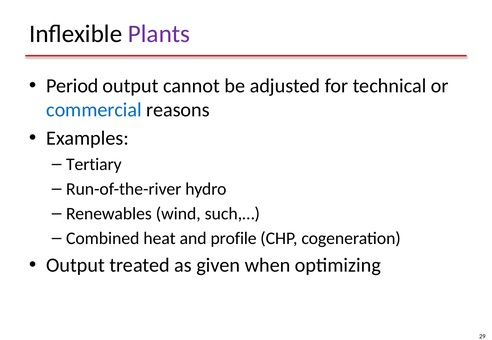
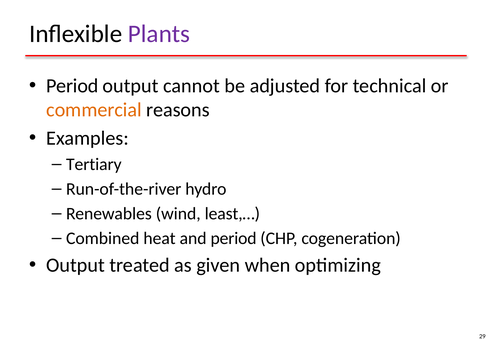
commercial colour: blue -> orange
such,…: such,… -> least,…
and profile: profile -> period
